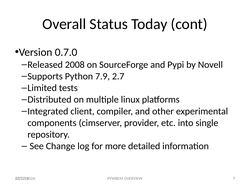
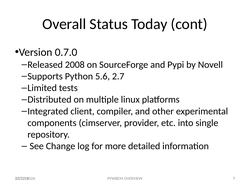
7.9: 7.9 -> 5.6
